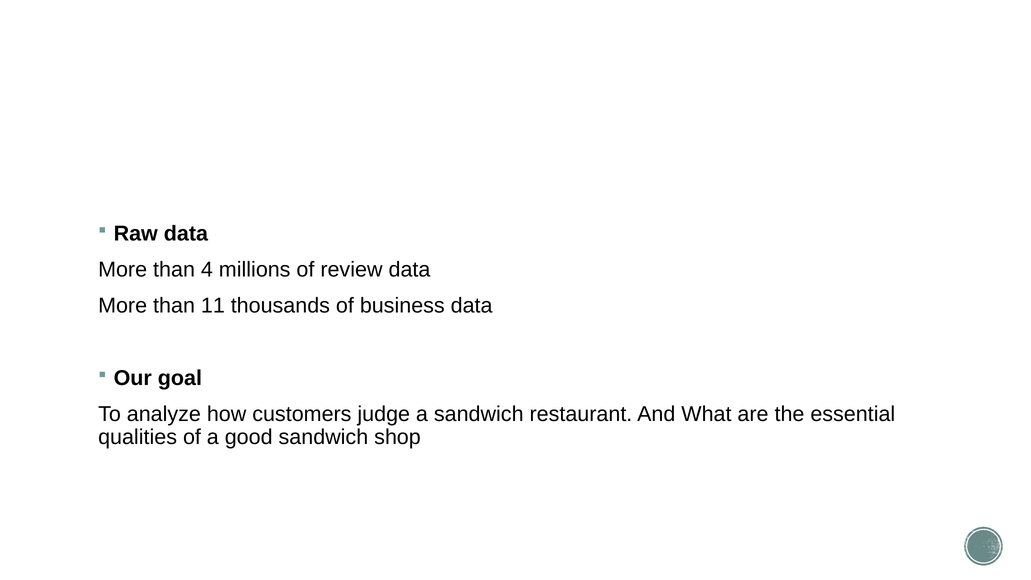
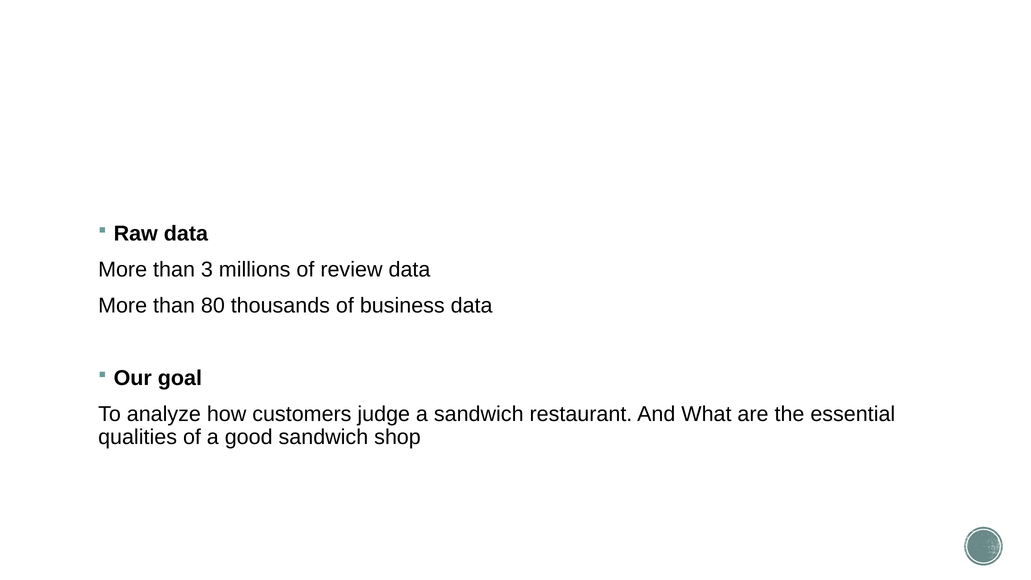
4: 4 -> 3
11: 11 -> 80
